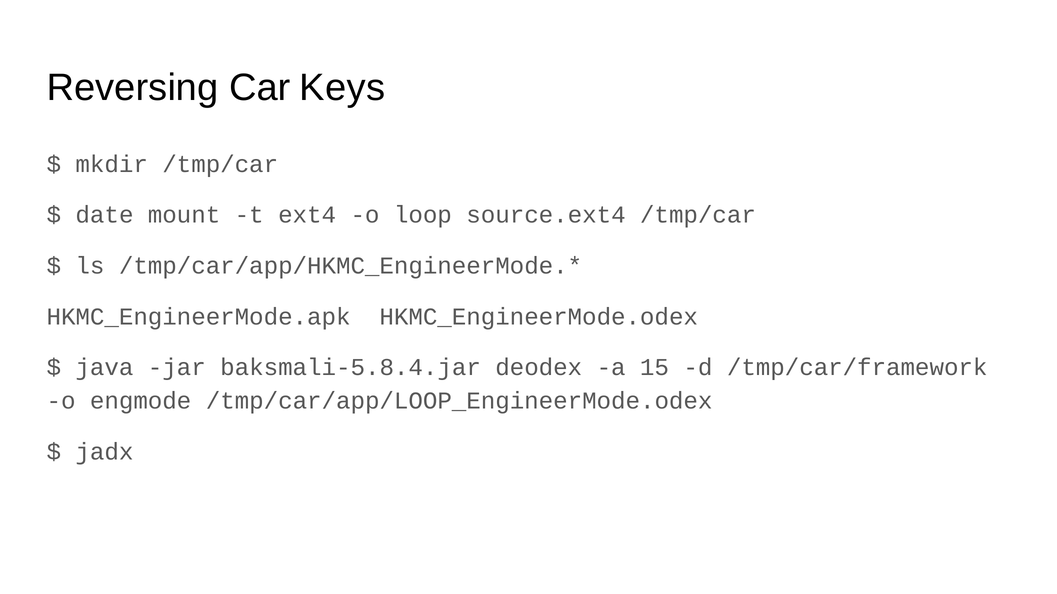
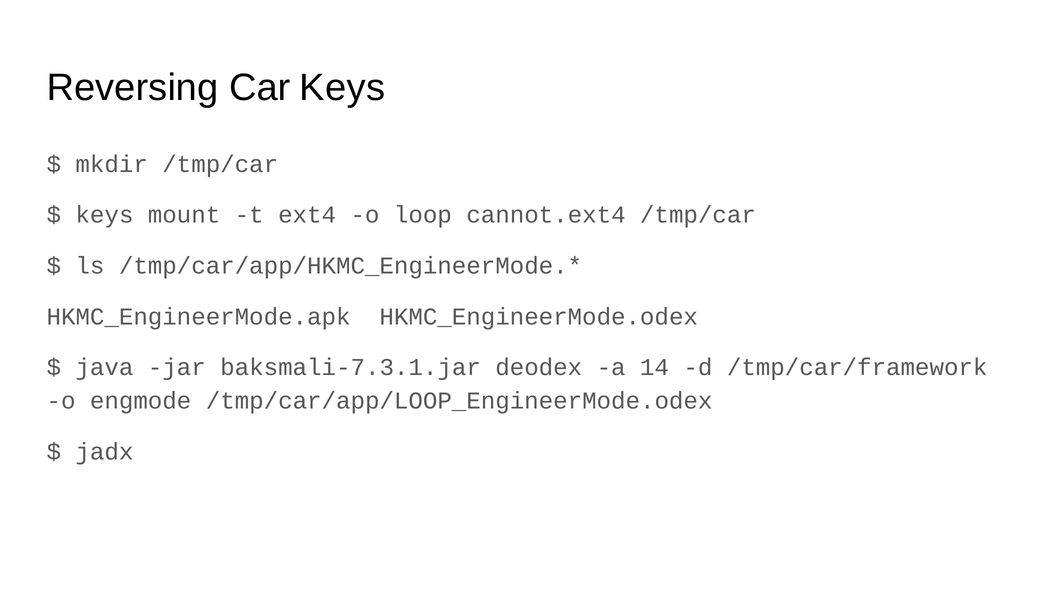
date at (105, 215): date -> keys
source.ext4: source.ext4 -> cannot.ext4
baksmali-5.8.4.jar: baksmali-5.8.4.jar -> baksmali-7.3.1.jar
15: 15 -> 14
